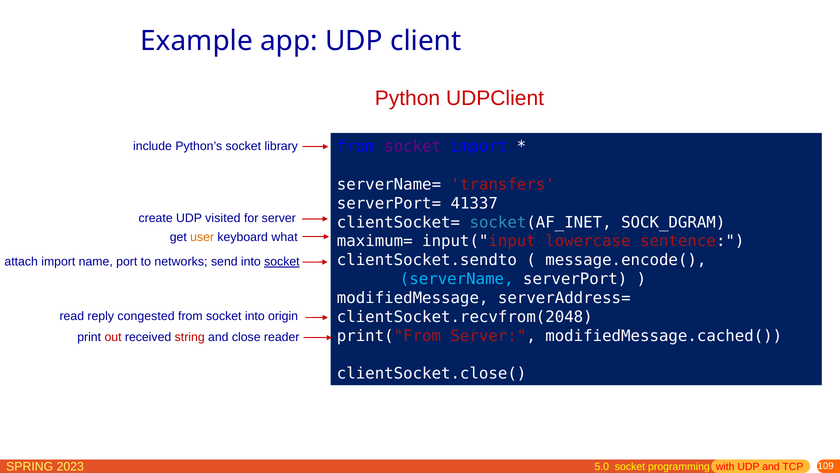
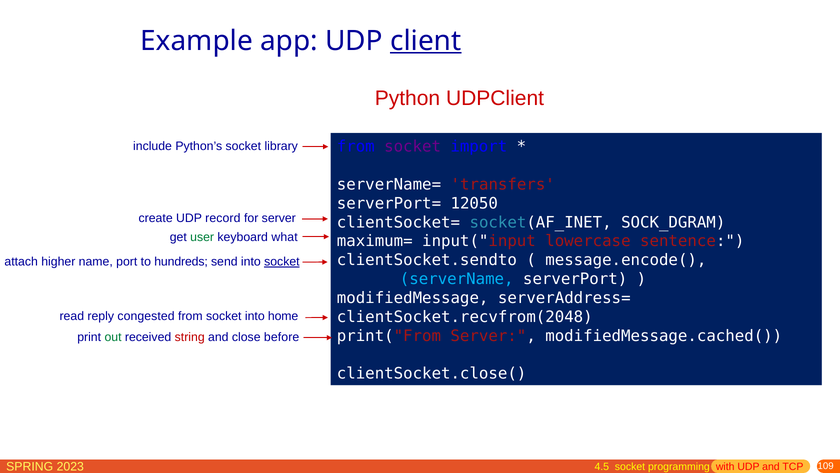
client underline: none -> present
41337: 41337 -> 12050
visited: visited -> record
user colour: orange -> green
attach import: import -> higher
networks: networks -> hundreds
origin: origin -> home
out colour: red -> green
reader: reader -> before
5.0: 5.0 -> 4.5
